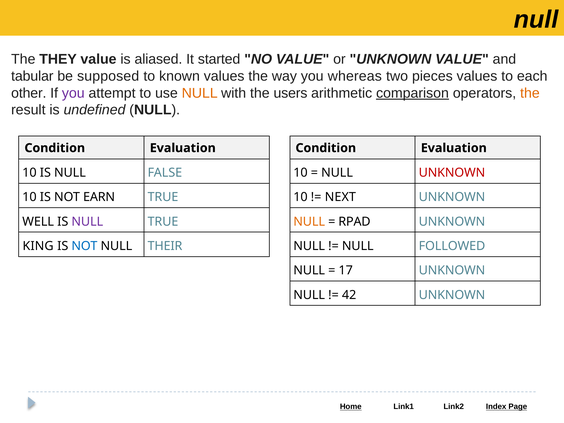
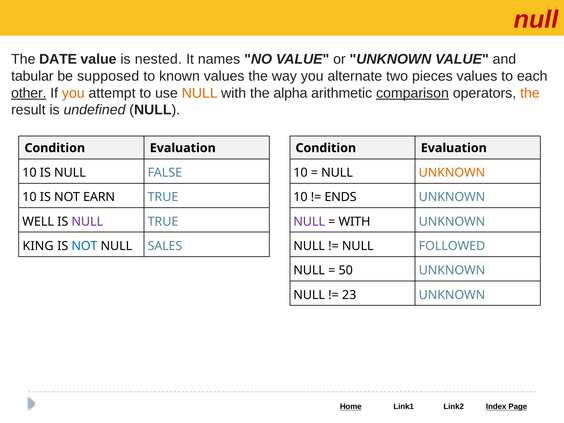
null at (536, 20) colour: black -> red
THEY: THEY -> DATE
aliased: aliased -> nested
started: started -> names
whereas: whereas -> alternate
other underline: none -> present
you at (73, 93) colour: purple -> orange
users: users -> alpha
UNKNOWN at (452, 173) colour: red -> orange
NEXT: NEXT -> ENDS
NULL at (309, 222) colour: orange -> purple
RPAD at (354, 222): RPAD -> WITH
THEIR: THEIR -> SALES
17: 17 -> 50
42: 42 -> 23
